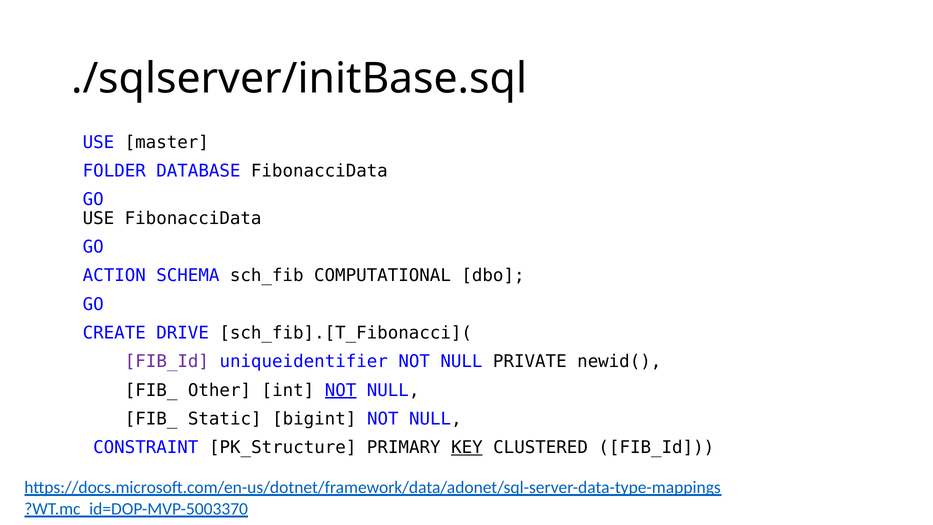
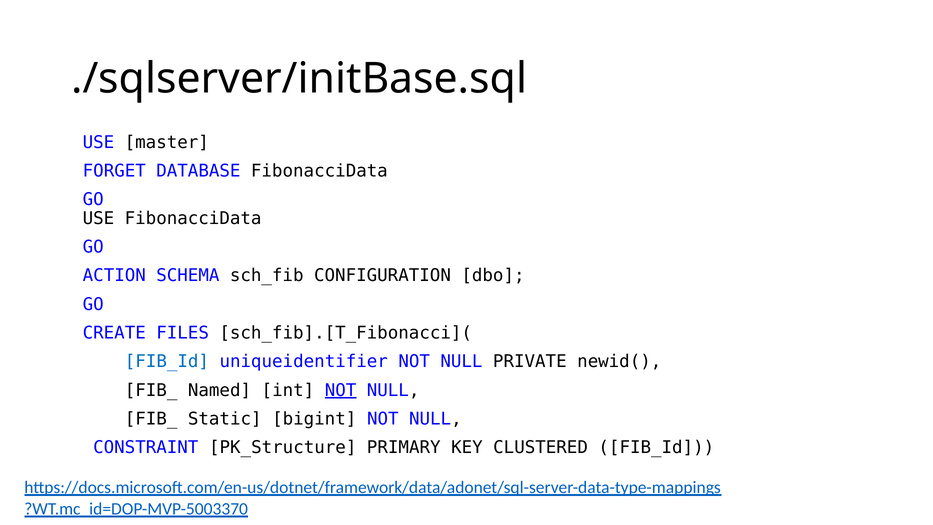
FOLDER: FOLDER -> FORGET
COMPUTATIONAL: COMPUTATIONAL -> CONFIGURATION
DRIVE: DRIVE -> FILES
FIB_Id at (167, 361) colour: purple -> blue
Other: Other -> Named
KEY underline: present -> none
